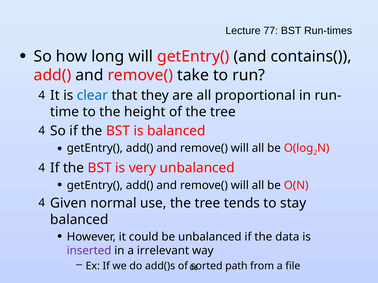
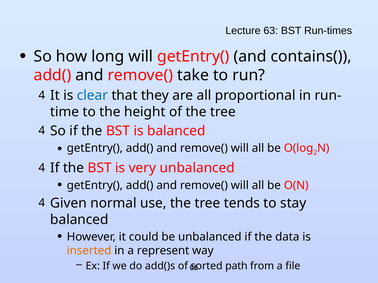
77: 77 -> 63
inserted colour: purple -> orange
irrelevant: irrelevant -> represent
